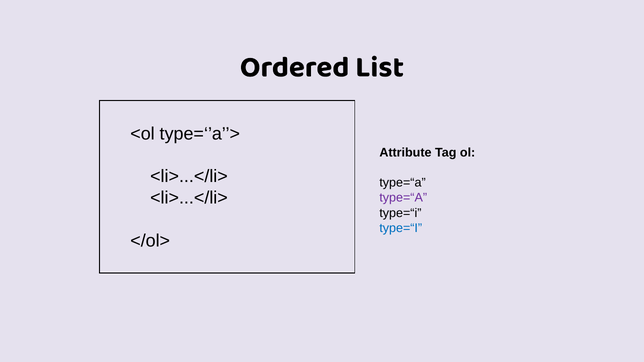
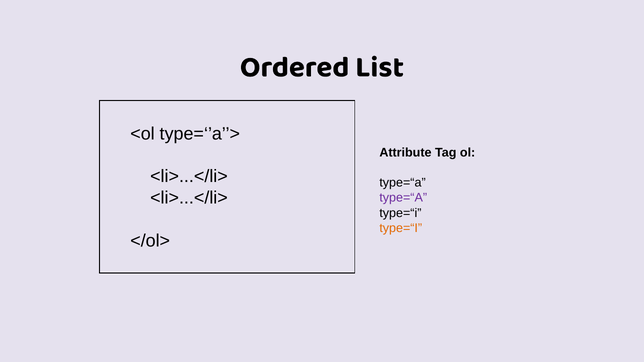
type=“I at (401, 228) colour: blue -> orange
